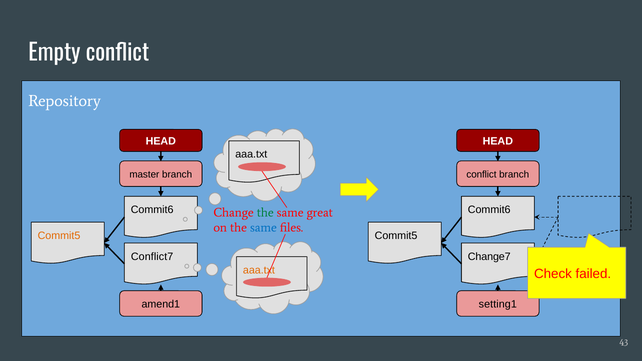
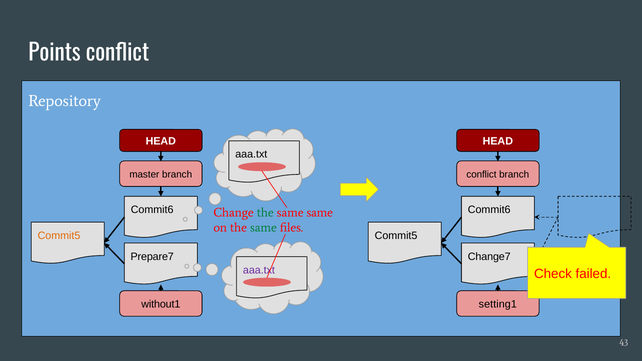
Empty: Empty -> Points
same great: great -> same
same at (263, 228) colour: blue -> green
Conflict7: Conflict7 -> Prepare7
aaa.txt at (259, 270) colour: orange -> purple
amend1: amend1 -> without1
